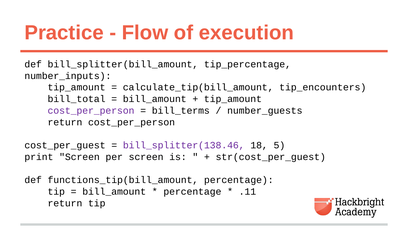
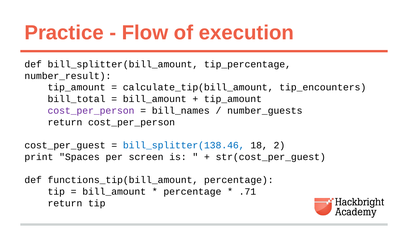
number_inputs: number_inputs -> number_result
bill_terms: bill_terms -> bill_names
bill_splitter(138.46 colour: purple -> blue
5: 5 -> 2
print Screen: Screen -> Spaces
.11: .11 -> .71
